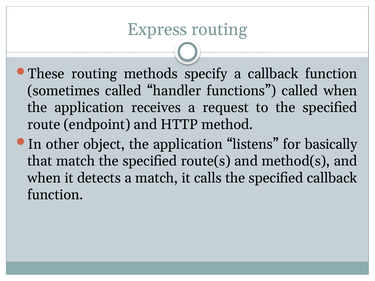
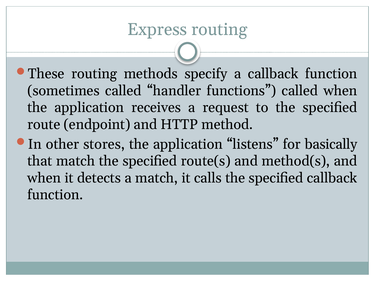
object: object -> stores
